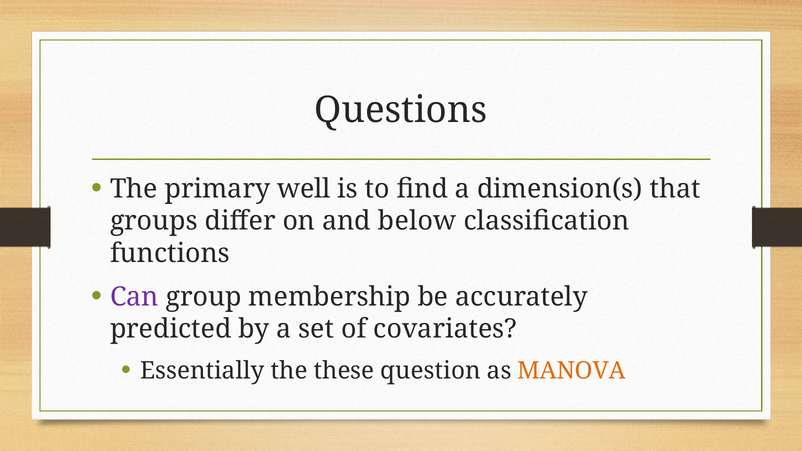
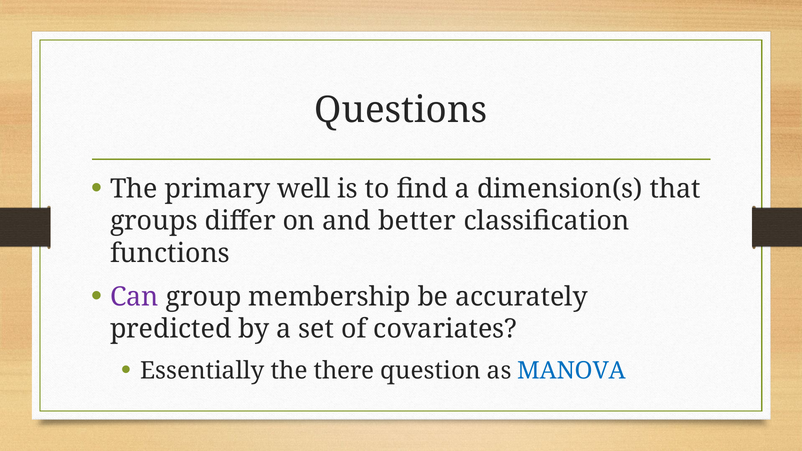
below: below -> better
these: these -> there
MANOVA colour: orange -> blue
